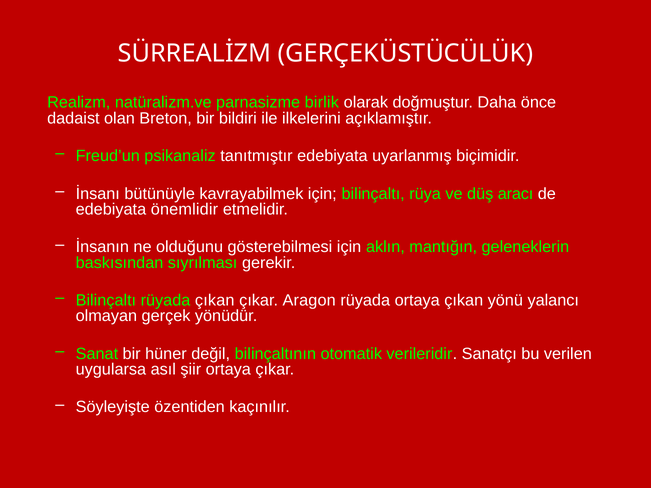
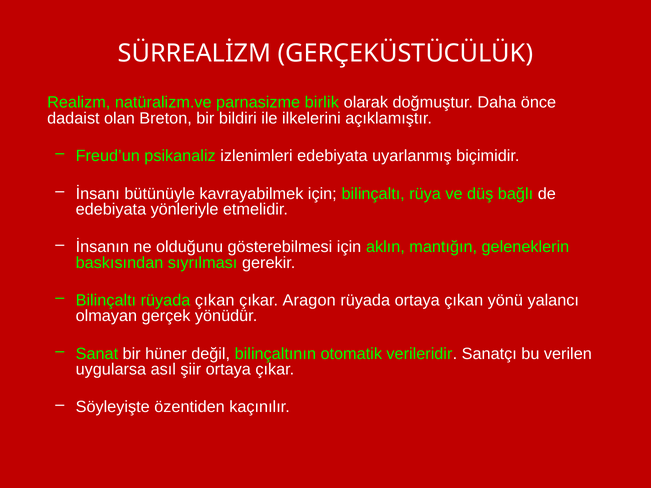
tanıtmıştır: tanıtmıştır -> izlenimleri
aracı: aracı -> bağlı
önemlidir: önemlidir -> yönleriyle
